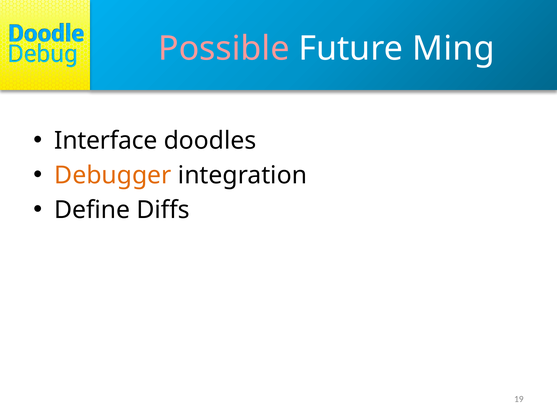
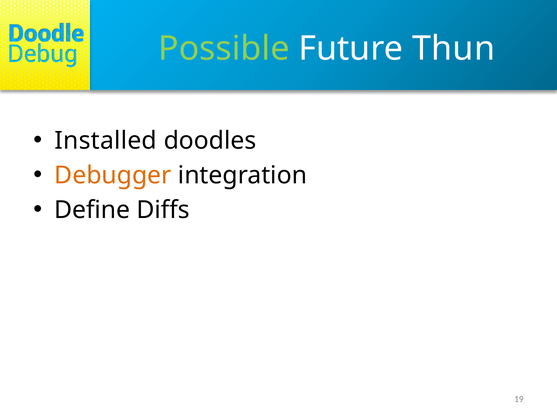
Possible colour: pink -> light green
Ming: Ming -> Thun
Interface: Interface -> Installed
